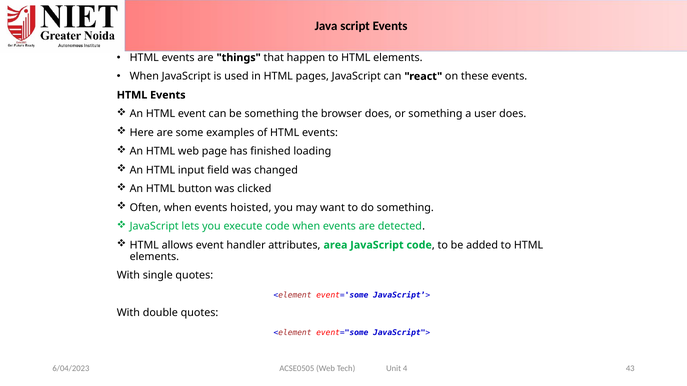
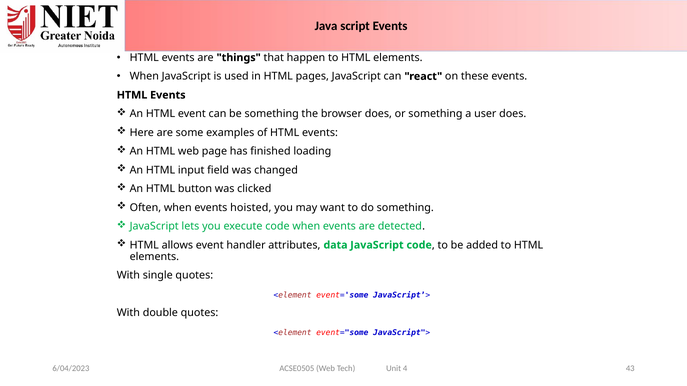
area: area -> data
